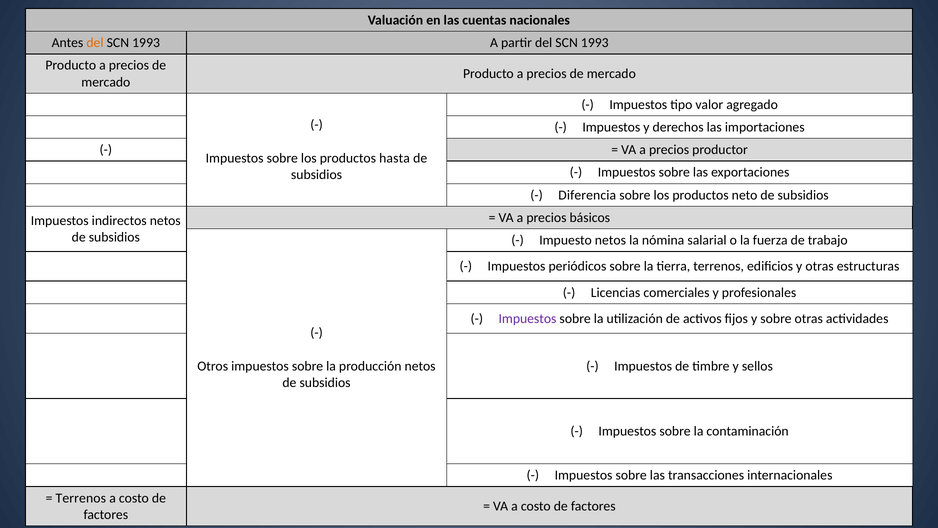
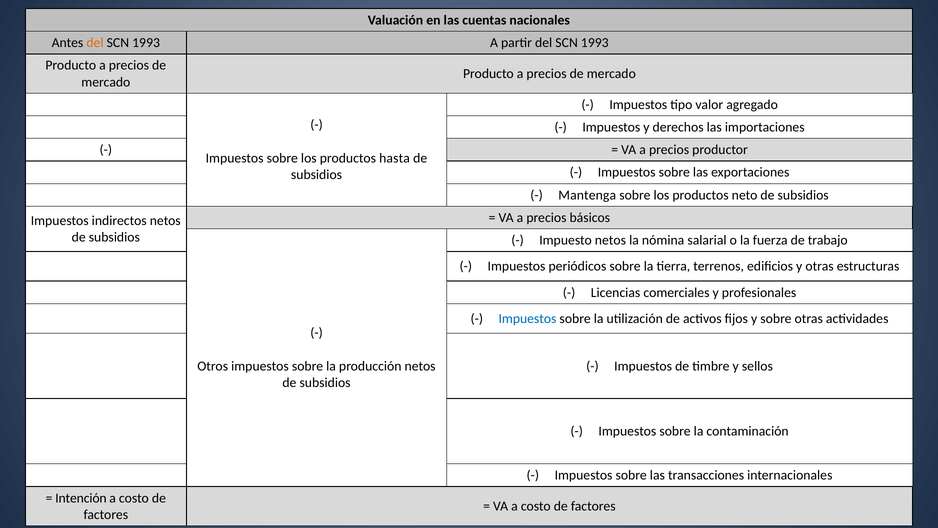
Diferencia: Diferencia -> Mantenga
Impuestos at (527, 318) colour: purple -> blue
Terrenos at (81, 498): Terrenos -> Intención
